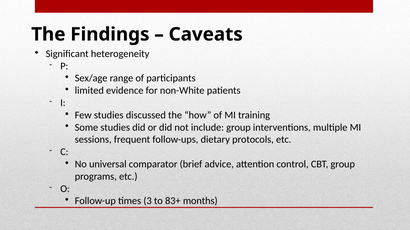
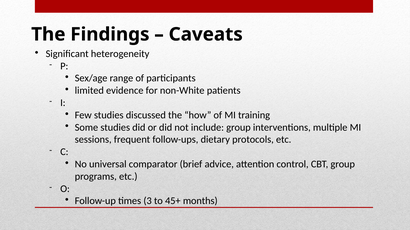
83+: 83+ -> 45+
